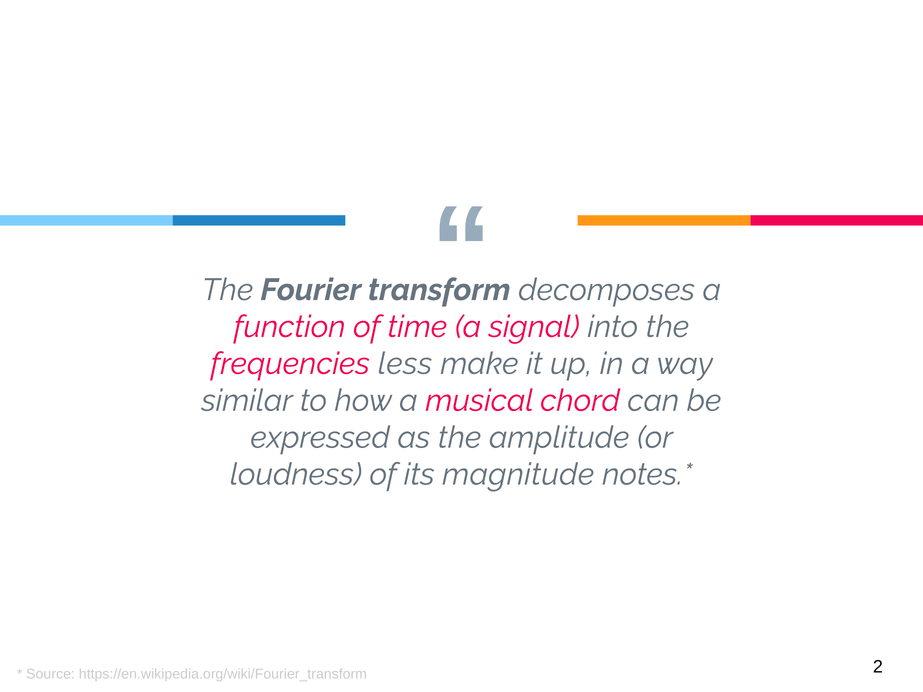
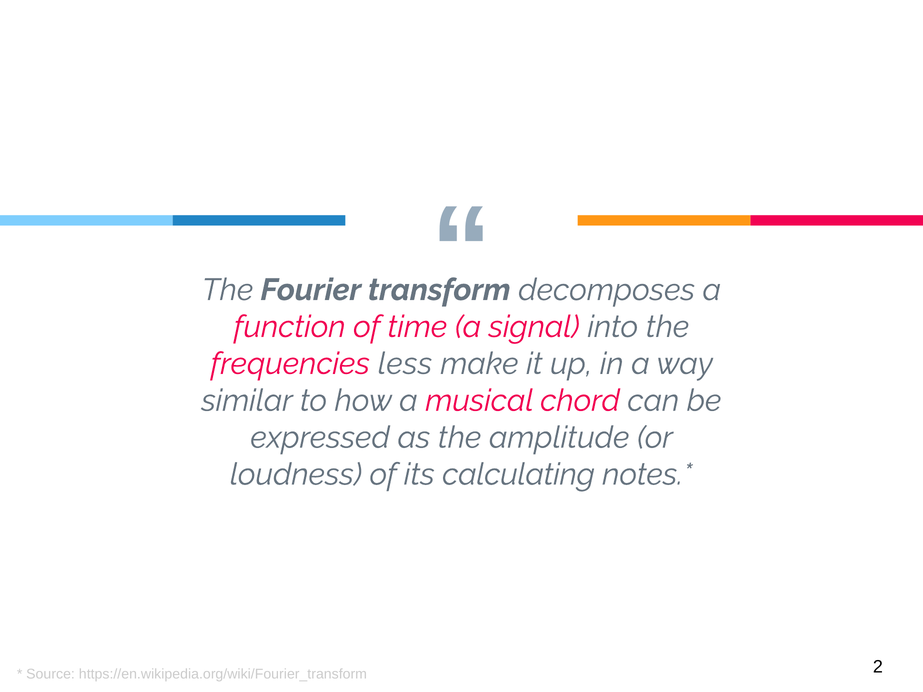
magnitude: magnitude -> calculating
